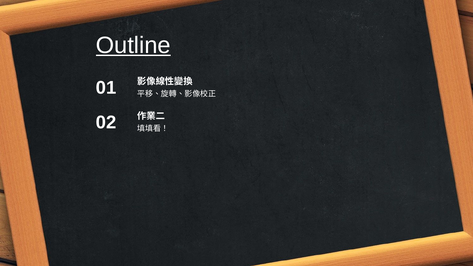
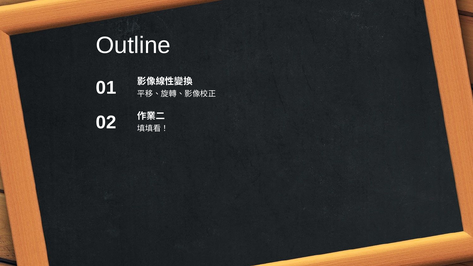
Outline underline: present -> none
